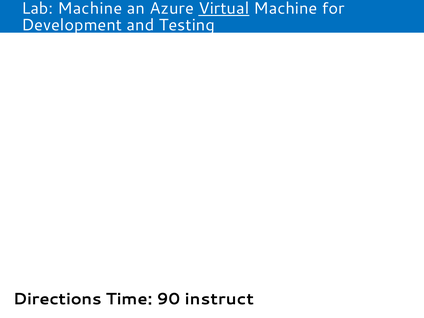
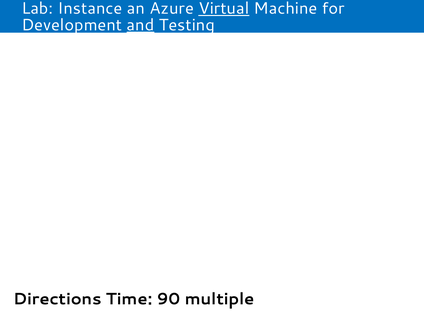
Lab Machine: Machine -> Instance
and underline: none -> present
instruct: instruct -> multiple
